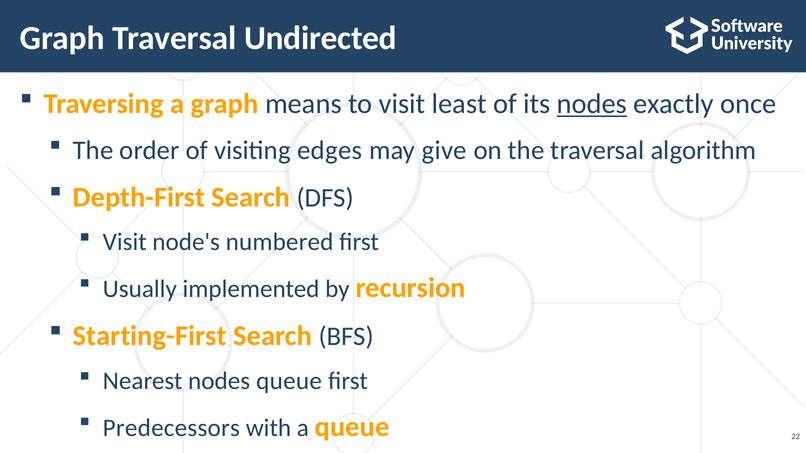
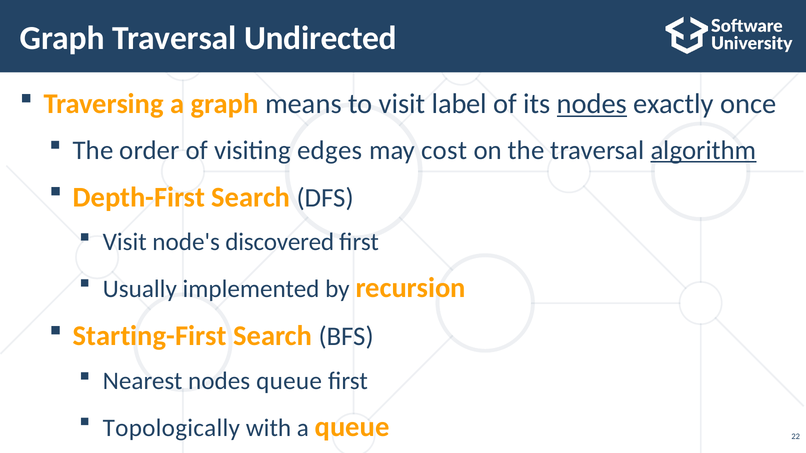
least: least -> label
give: give -> cost
algorithm underline: none -> present
numbered: numbered -> discovered
Predecessors: Predecessors -> Topologically
